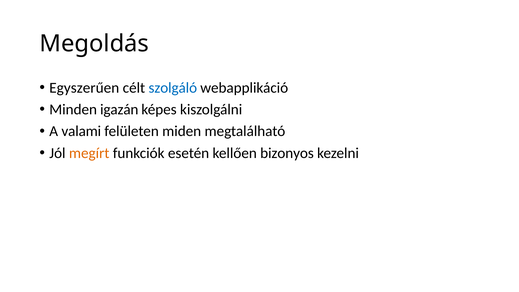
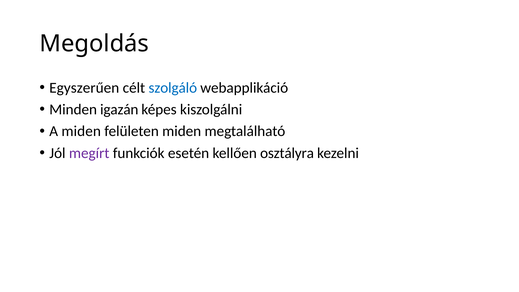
A valami: valami -> miden
megírt colour: orange -> purple
bizonyos: bizonyos -> osztályra
